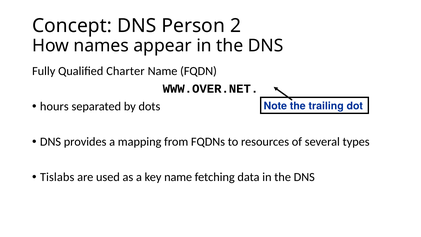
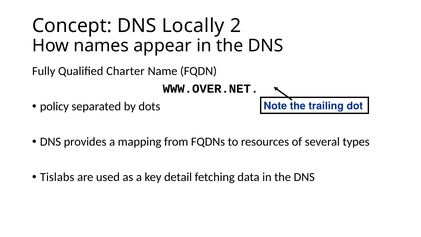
Person: Person -> Locally
hours: hours -> policy
key name: name -> detail
